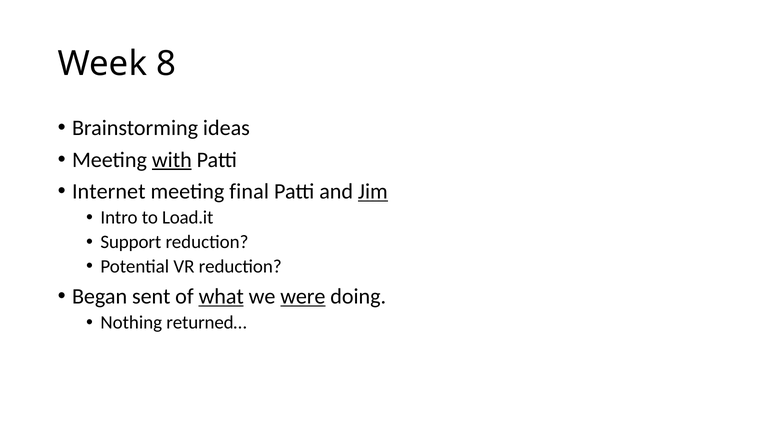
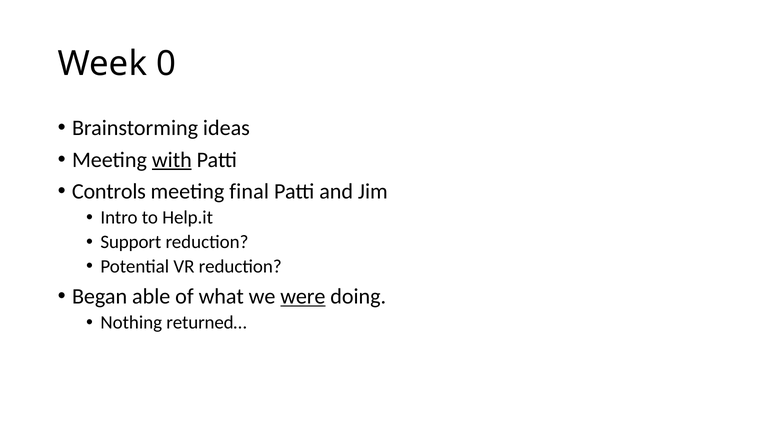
8: 8 -> 0
Internet: Internet -> Controls
Jim underline: present -> none
Load.it: Load.it -> Help.it
sent: sent -> able
what underline: present -> none
